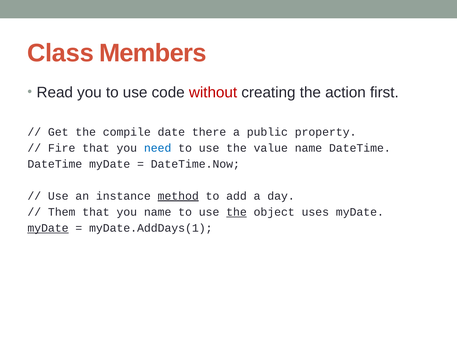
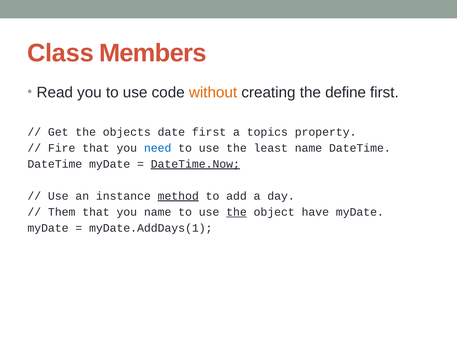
without colour: red -> orange
action: action -> define
compile: compile -> objects
date there: there -> first
public: public -> topics
value: value -> least
DateTime.Now underline: none -> present
uses: uses -> have
myDate at (48, 228) underline: present -> none
